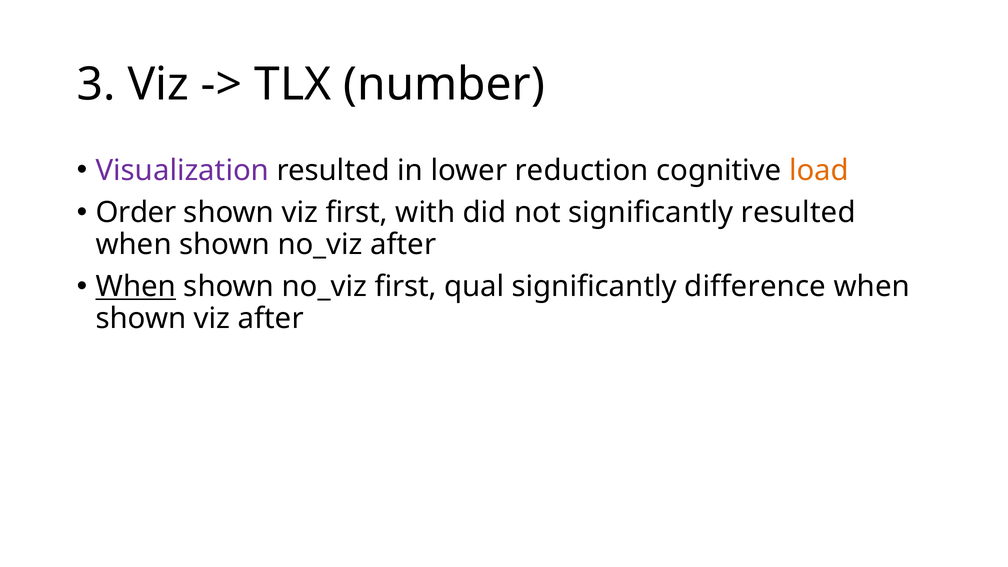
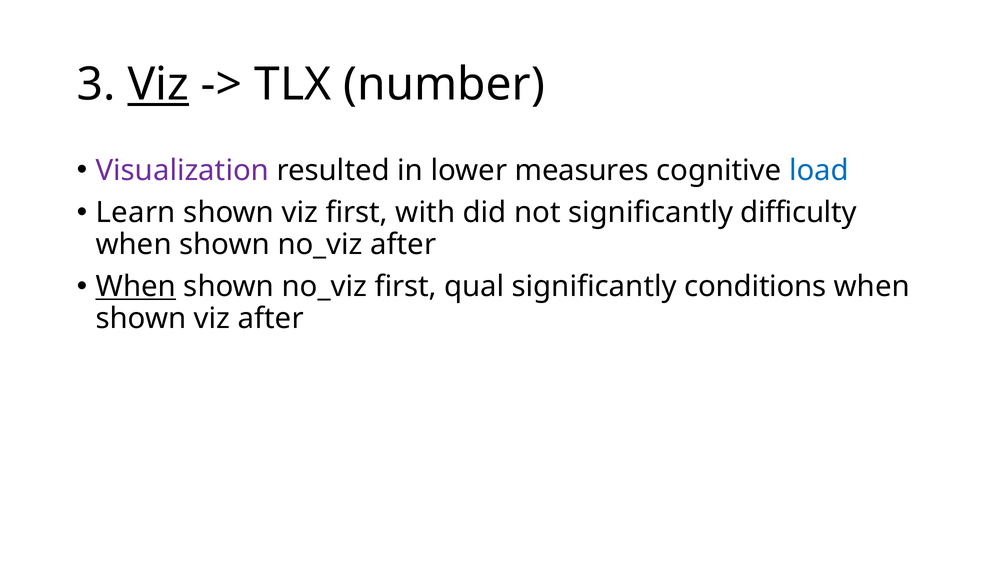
Viz at (158, 85) underline: none -> present
reduction: reduction -> measures
load colour: orange -> blue
Order: Order -> Learn
significantly resulted: resulted -> difficulty
difference: difference -> conditions
